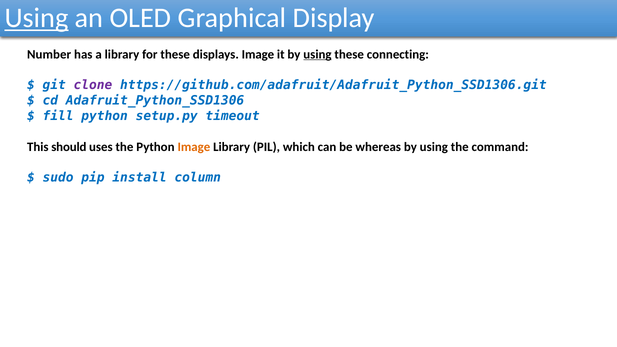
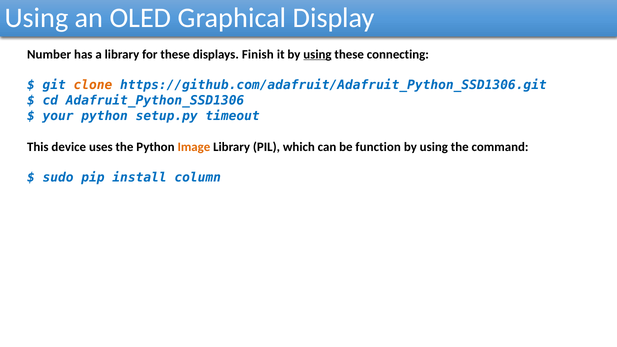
Using at (37, 18) underline: present -> none
displays Image: Image -> Finish
clone colour: purple -> orange
fill: fill -> your
should: should -> device
whereas: whereas -> function
